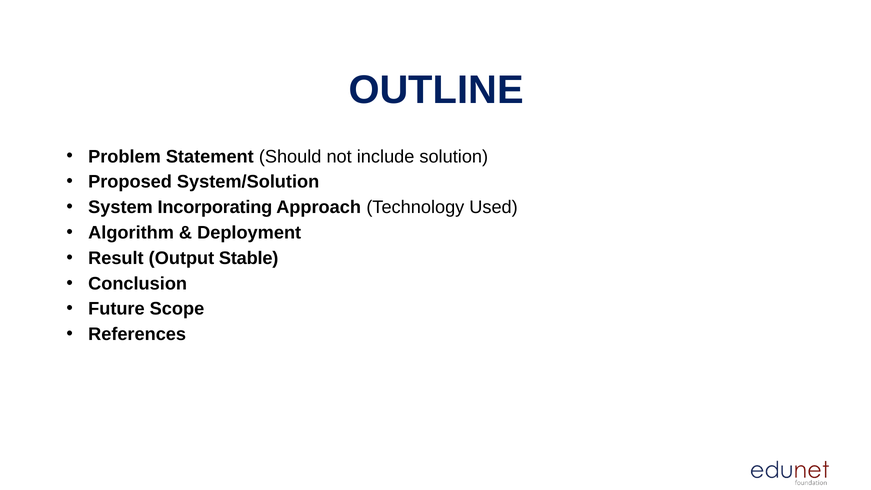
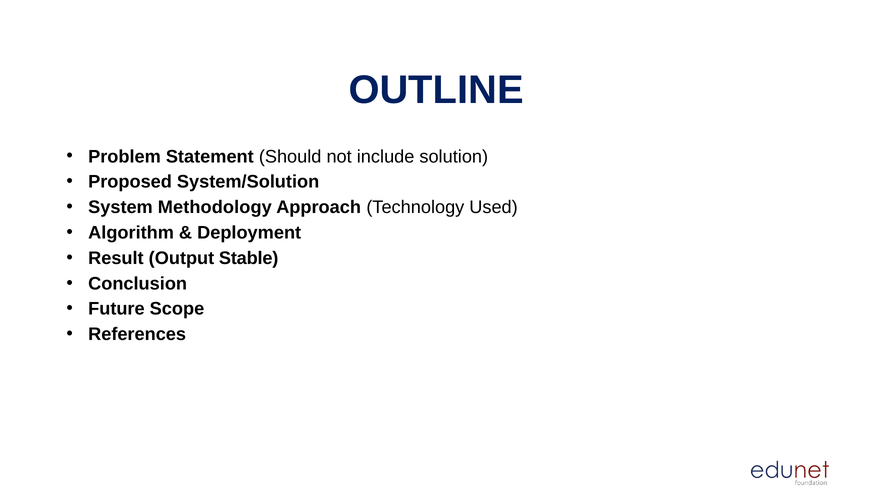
Incorporating: Incorporating -> Methodology
